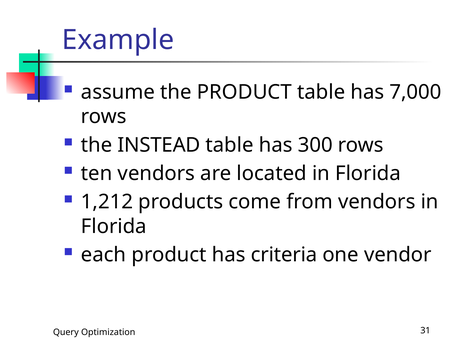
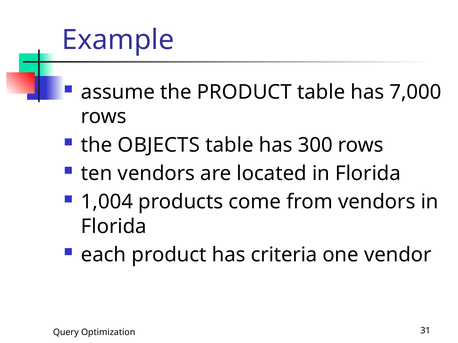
INSTEAD: INSTEAD -> OBJECTS
1,212: 1,212 -> 1,004
